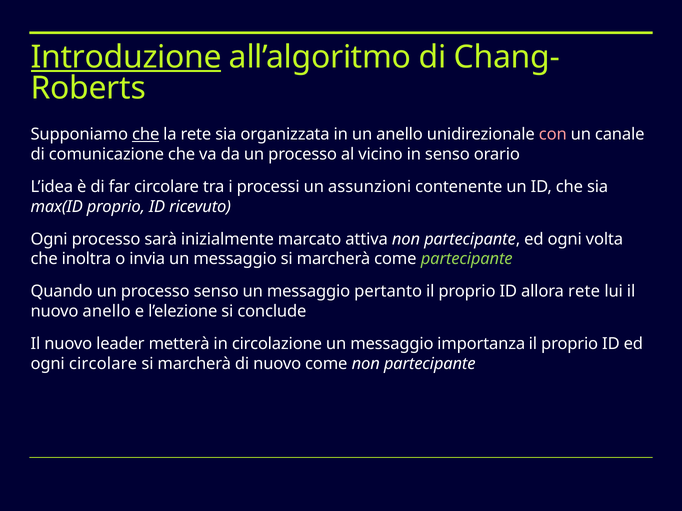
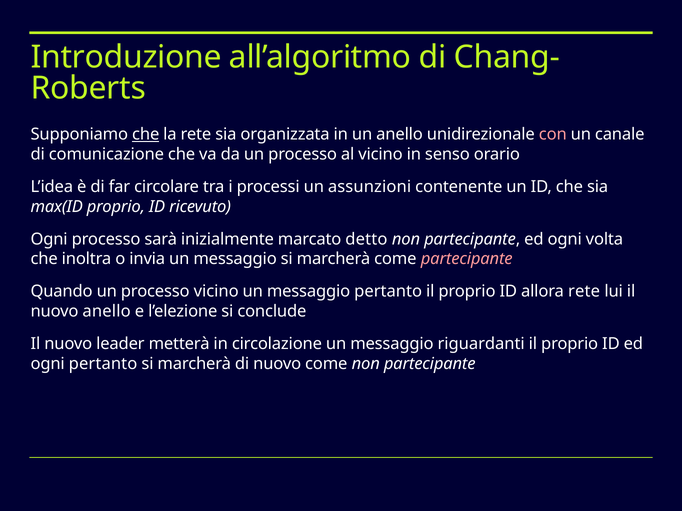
Introduzione underline: present -> none
attiva: attiva -> detto
partecipante at (467, 259) colour: light green -> pink
processo senso: senso -> vicino
importanza: importanza -> riguardanti
ogni circolare: circolare -> pertanto
